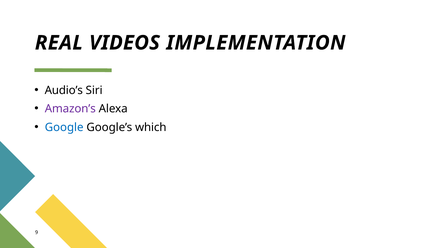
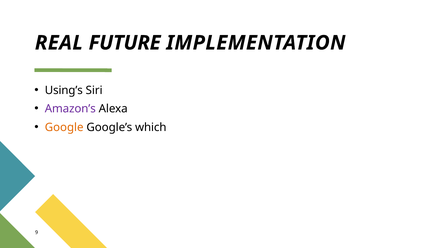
VIDEOS: VIDEOS -> FUTURE
Audio’s: Audio’s -> Using’s
Google colour: blue -> orange
